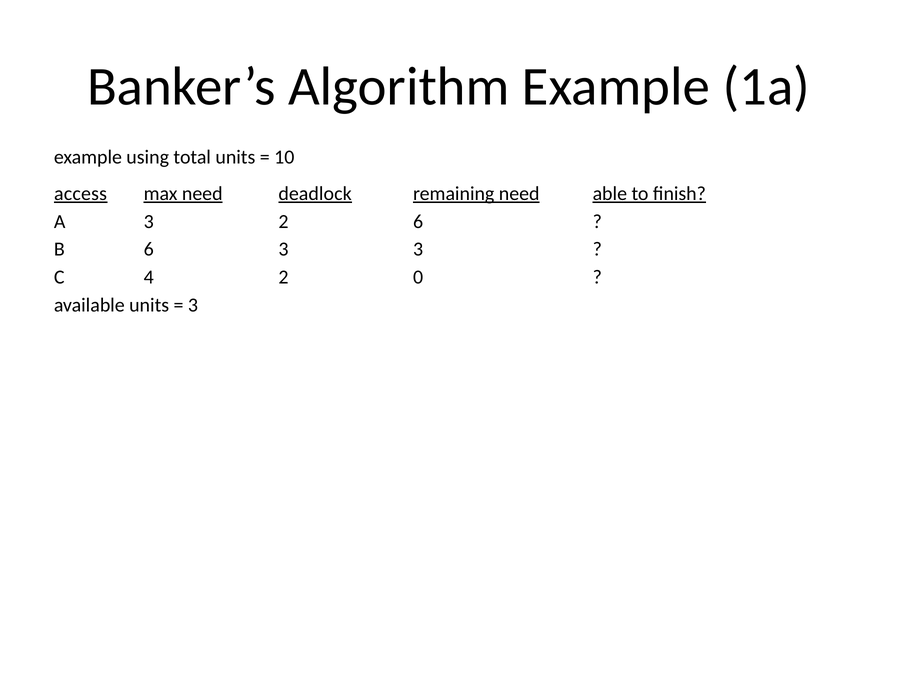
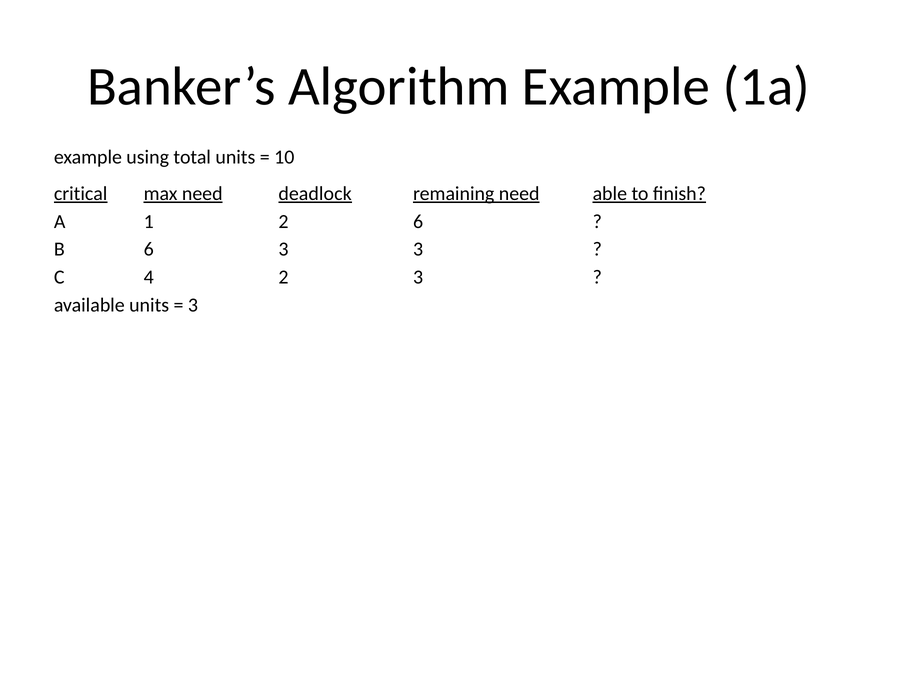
access: access -> critical
A 3: 3 -> 1
2 0: 0 -> 3
